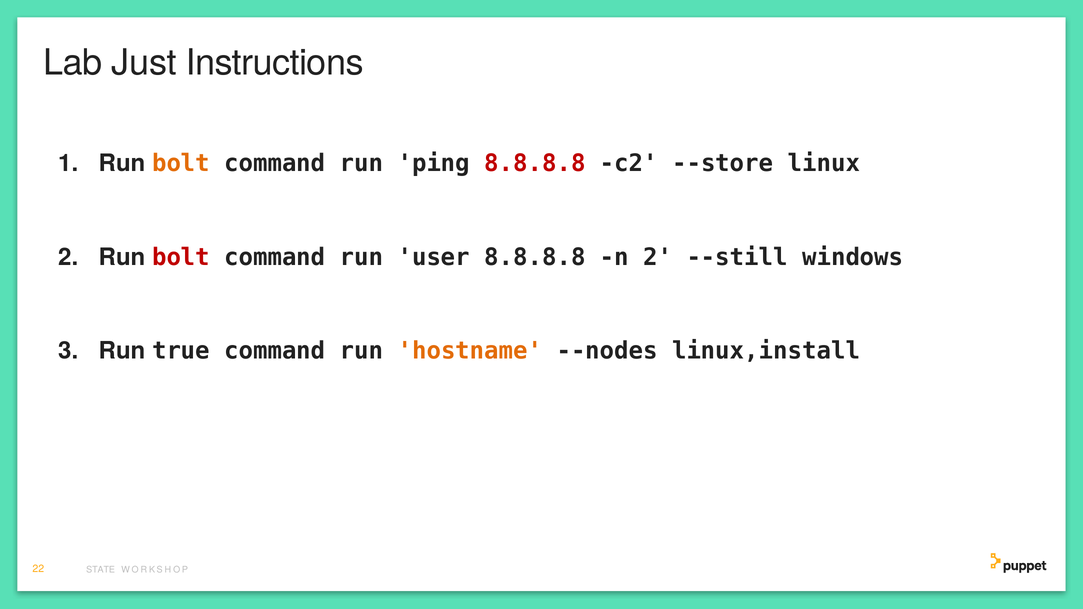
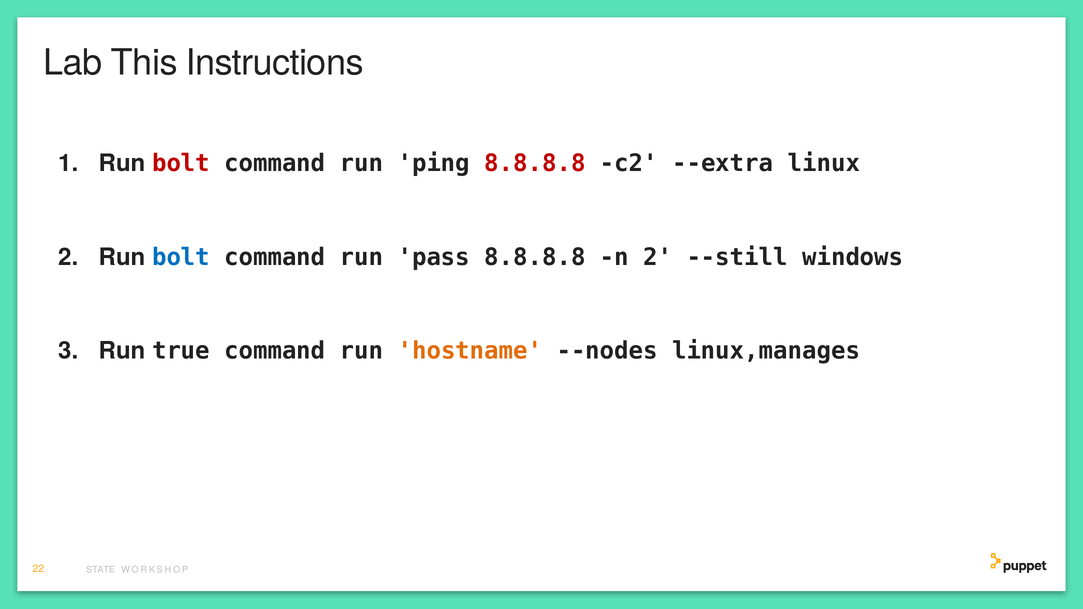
Just: Just -> This
bolt at (181, 164) colour: orange -> red
--store: --store -> --extra
bolt at (181, 257) colour: red -> blue
user: user -> pass
linux,install: linux,install -> linux,manages
